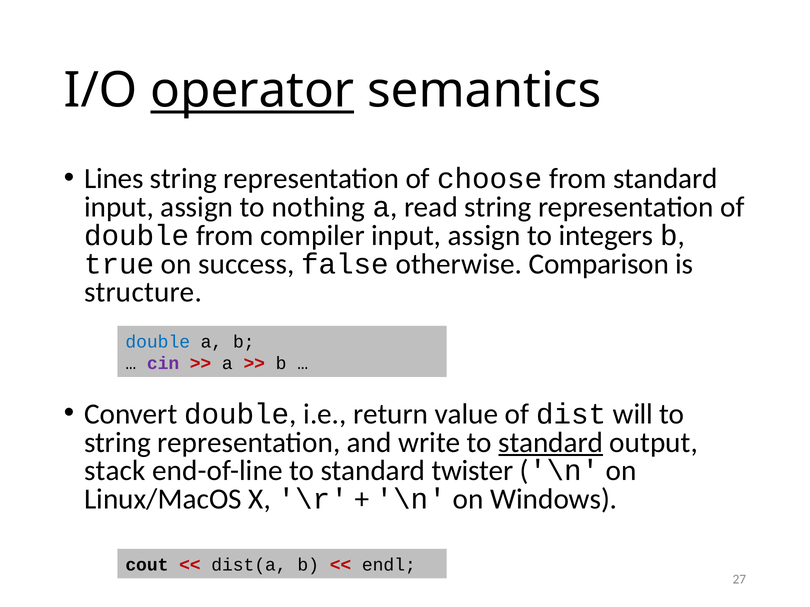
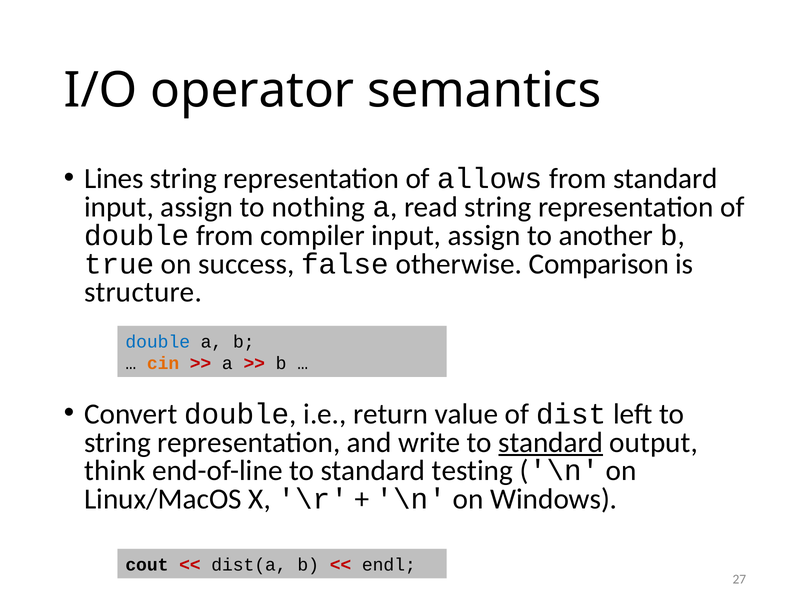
operator underline: present -> none
choose: choose -> allows
integers: integers -> another
cin colour: purple -> orange
will: will -> left
stack: stack -> think
twister: twister -> testing
